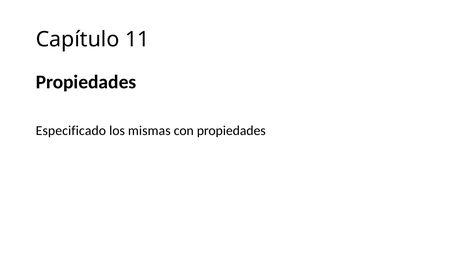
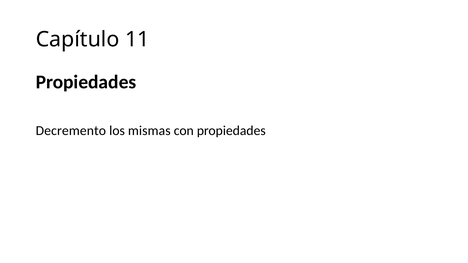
Especificado: Especificado -> Decremento
